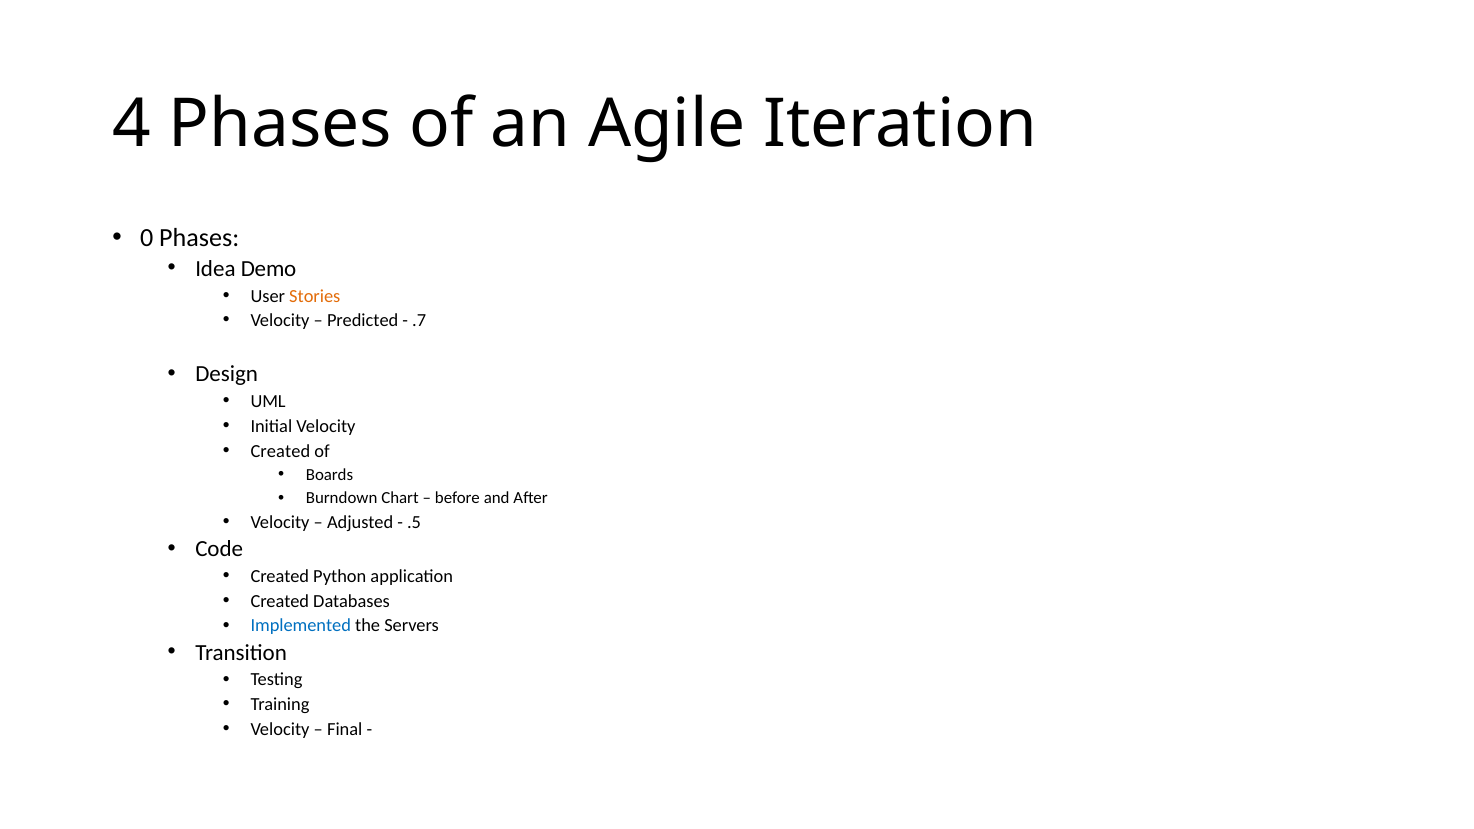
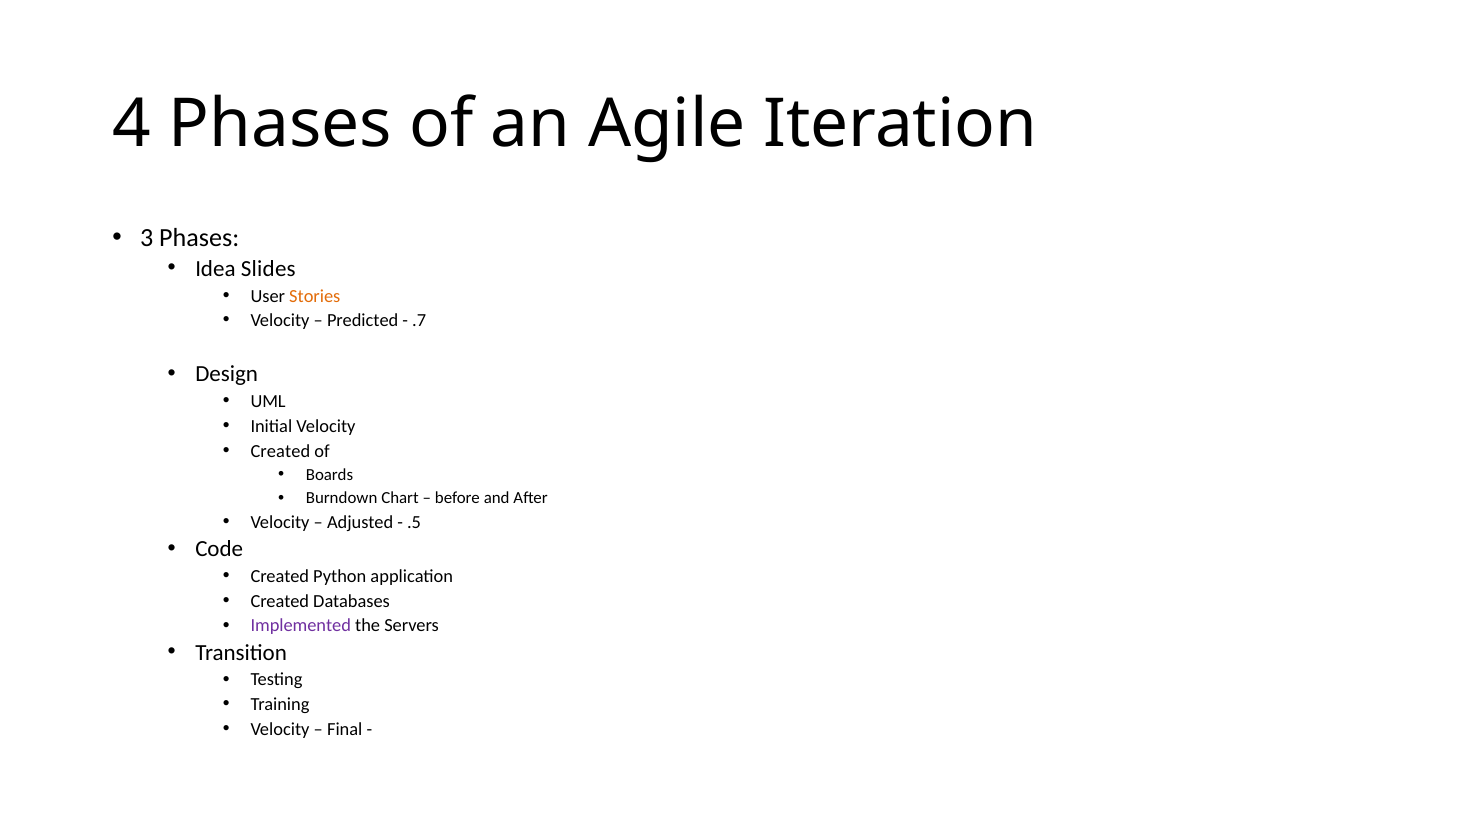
0: 0 -> 3
Demo: Demo -> Slides
Implemented colour: blue -> purple
